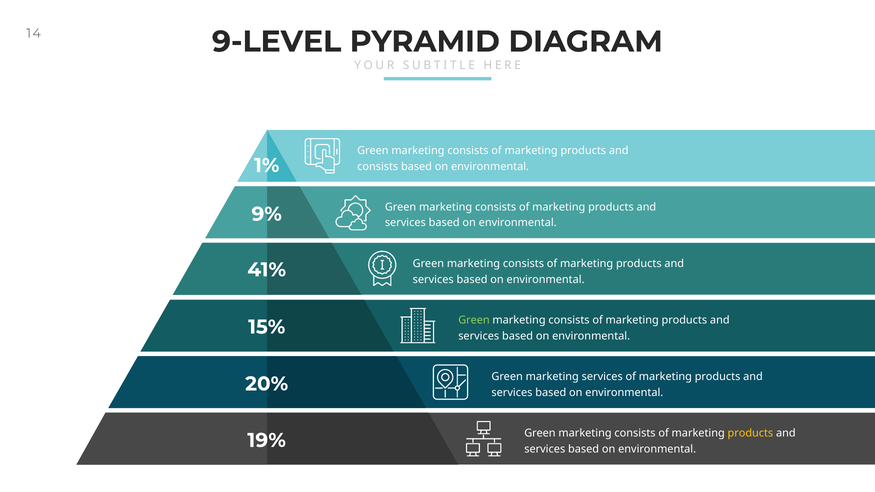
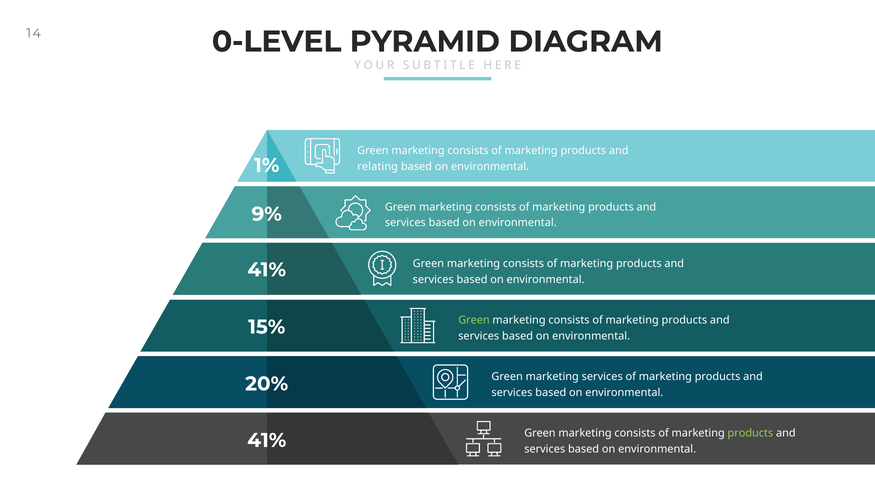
9-LEVEL: 9-LEVEL -> 0-LEVEL
consists at (378, 167): consists -> relating
products at (750, 434) colour: yellow -> light green
19% at (267, 441): 19% -> 41%
